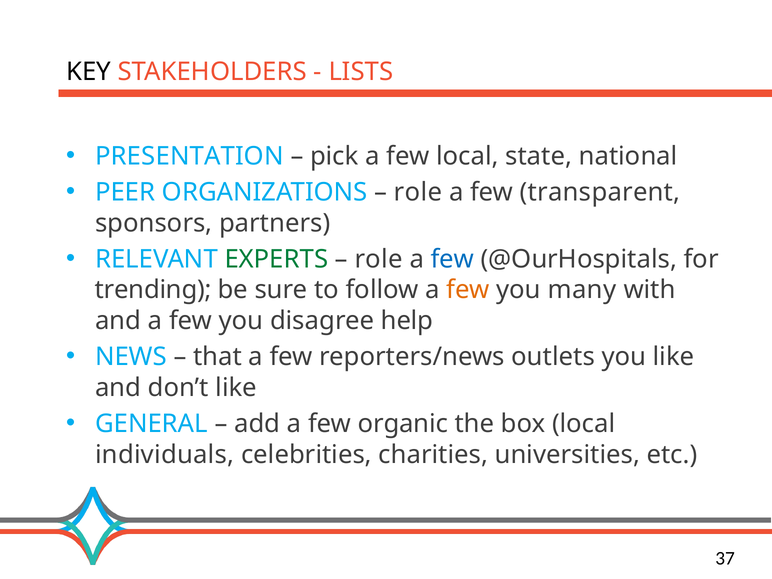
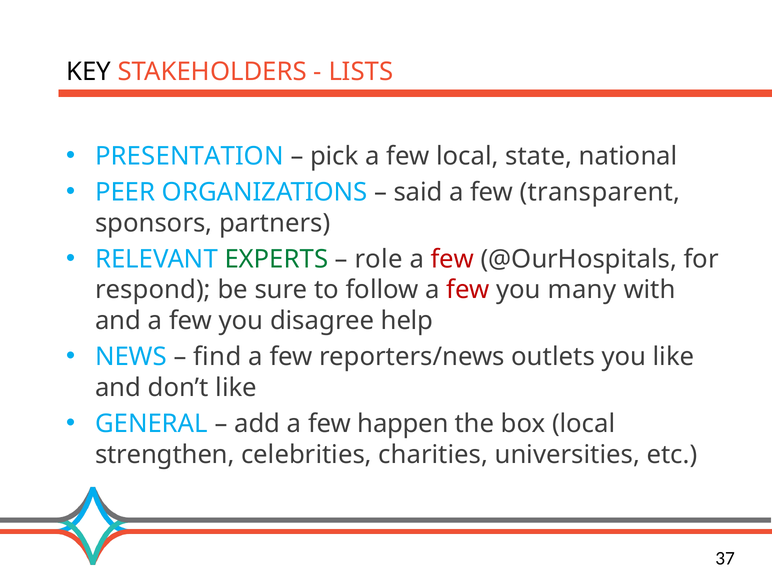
role at (418, 192): role -> said
few at (452, 259) colour: blue -> red
trending: trending -> respond
few at (468, 290) colour: orange -> red
that: that -> find
organic: organic -> happen
individuals: individuals -> strengthen
